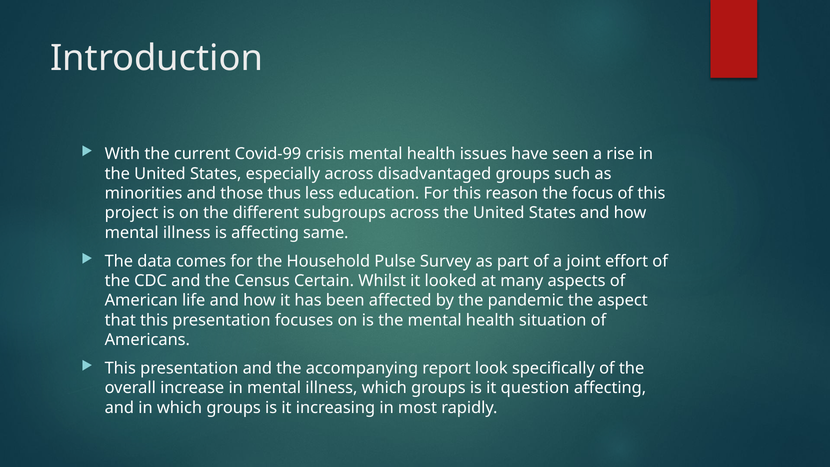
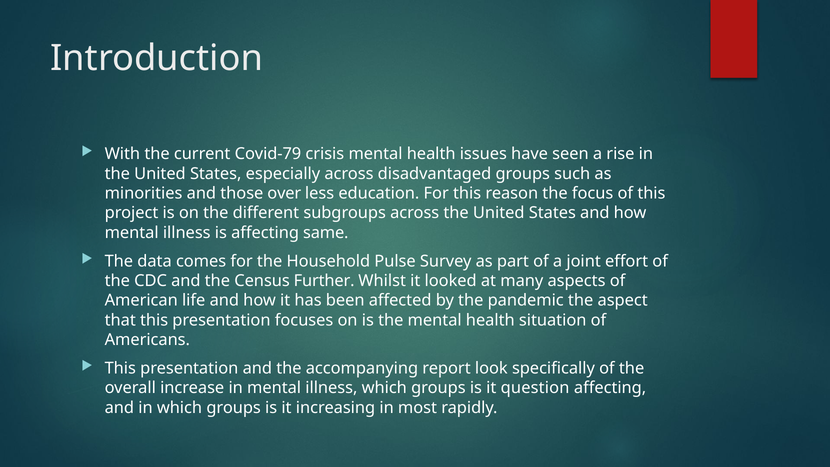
Covid-99: Covid-99 -> Covid-79
thus: thus -> over
Certain: Certain -> Further
